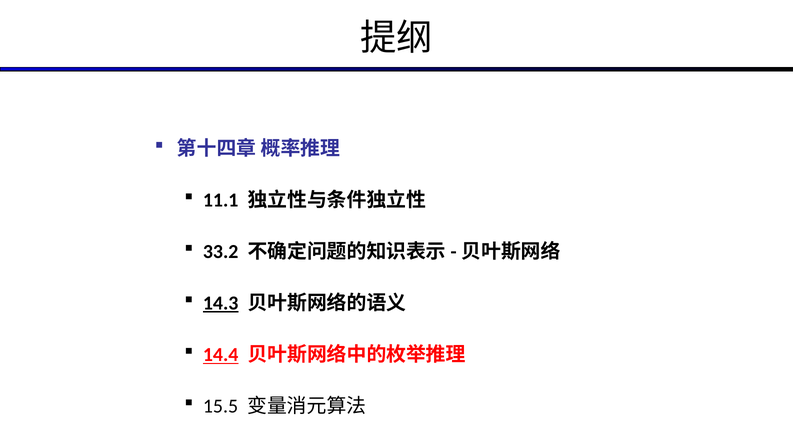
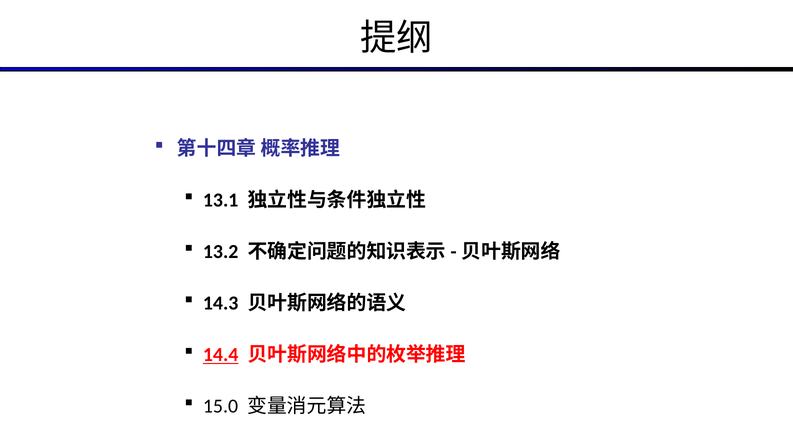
11.1: 11.1 -> 13.1
33.2: 33.2 -> 13.2
14.3 underline: present -> none
15.5: 15.5 -> 15.0
